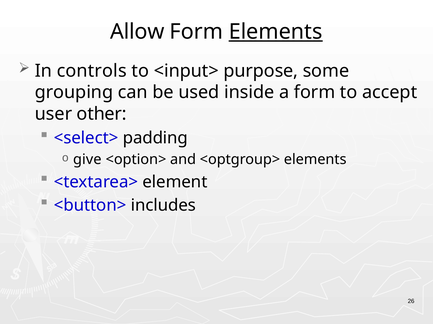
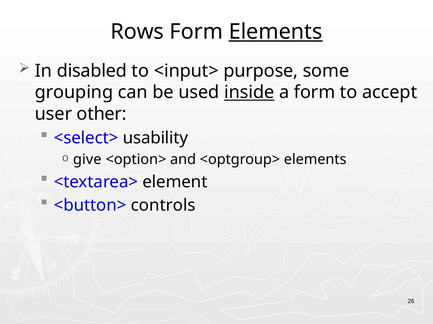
Allow: Allow -> Rows
controls: controls -> disabled
inside underline: none -> present
padding: padding -> usability
includes: includes -> controls
